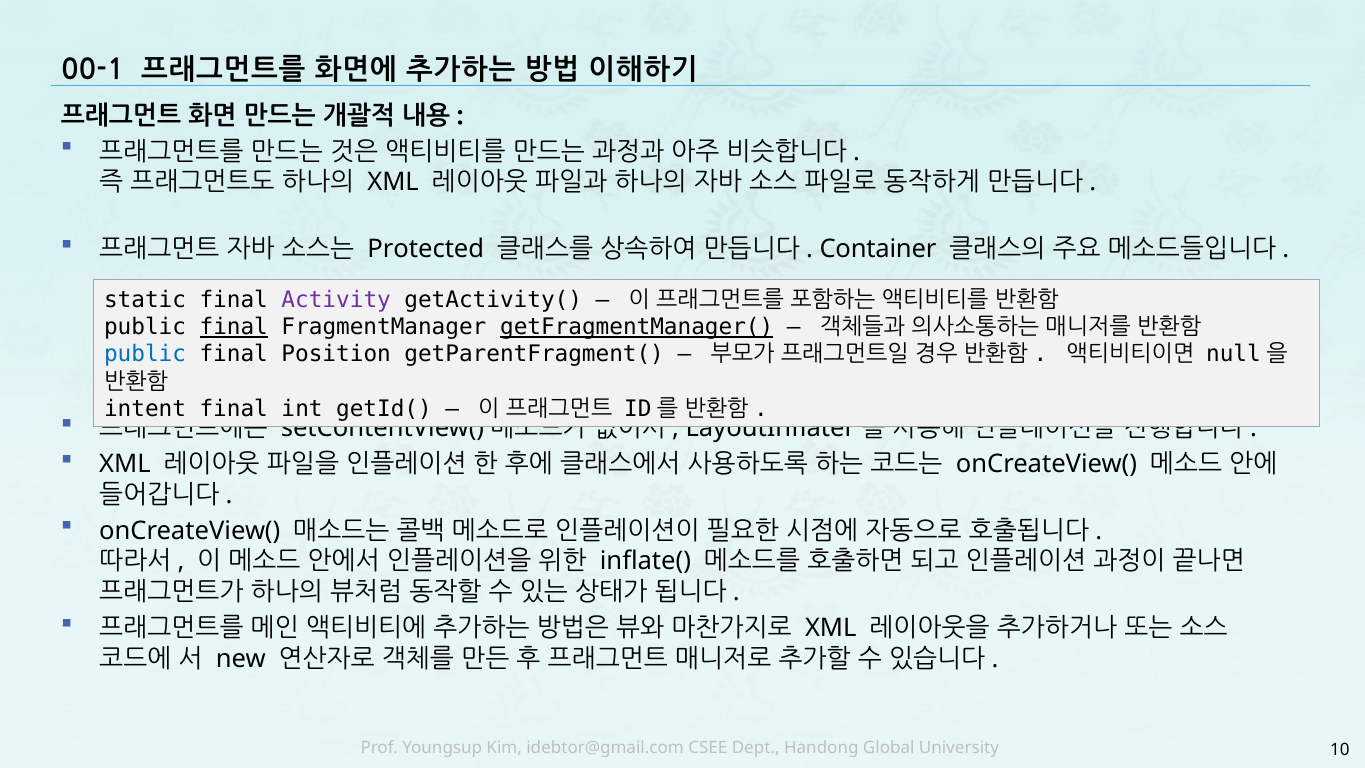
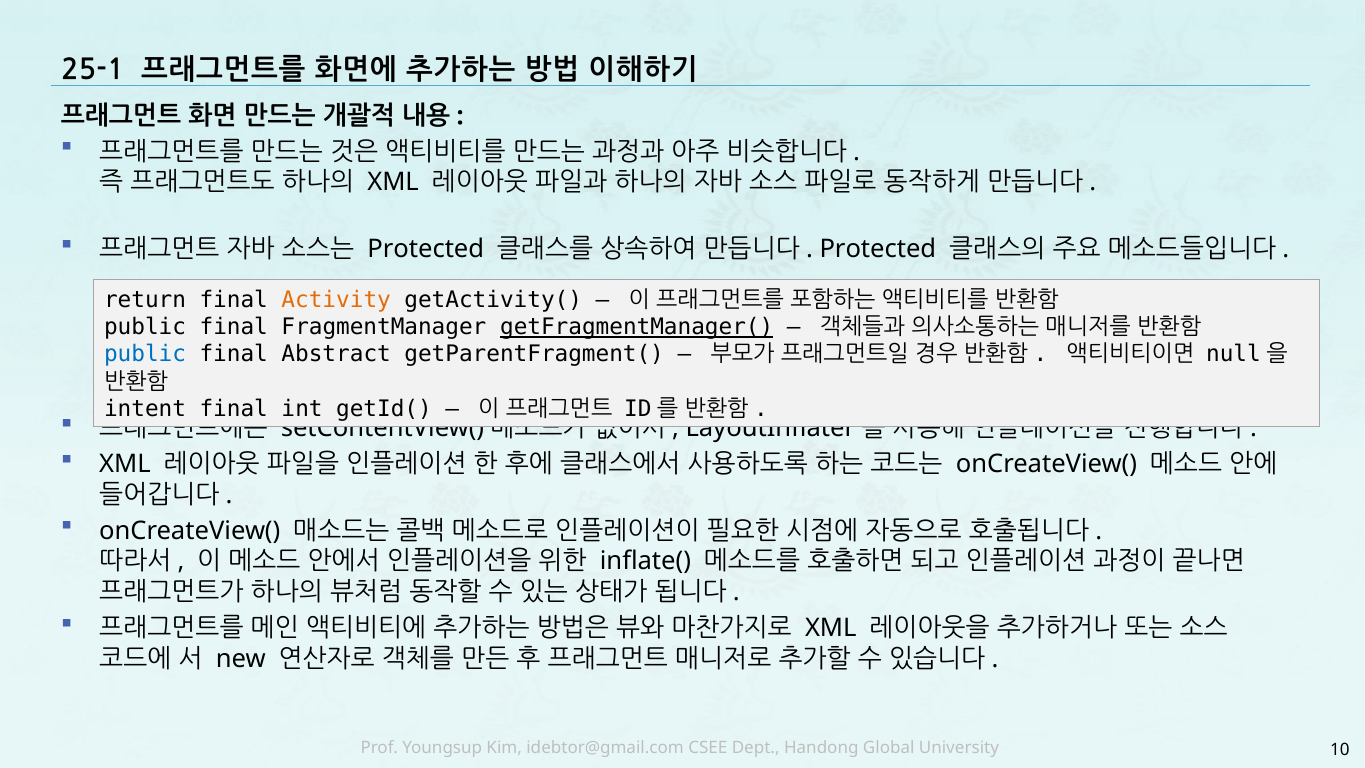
00-1: 00-1 -> 25-1
Container at (878, 249): Container -> Protected
static: static -> return
Activity colour: purple -> orange
final at (234, 327) underline: present -> none
Position: Position -> Abstract
